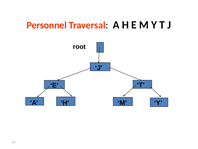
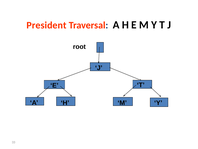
Personnel: Personnel -> President
